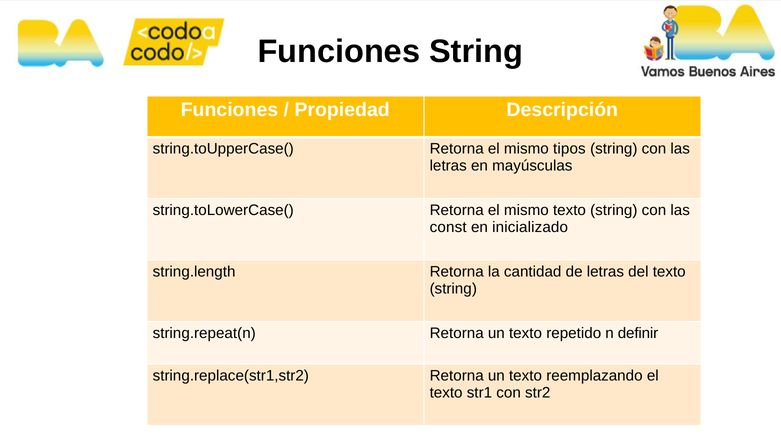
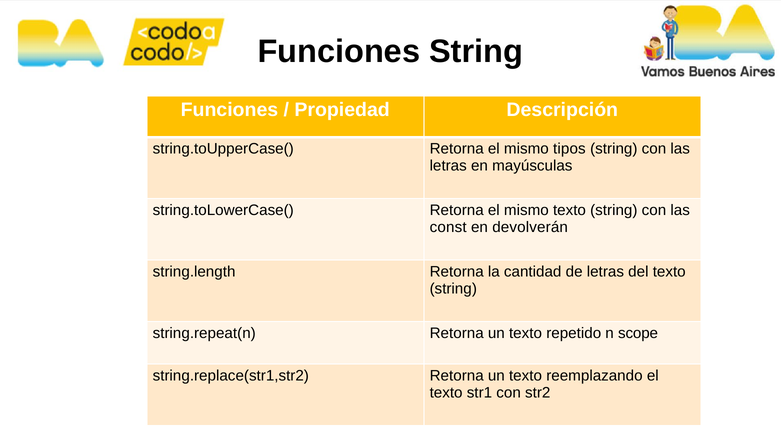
inicializado: inicializado -> devolverán
definir: definir -> scope
